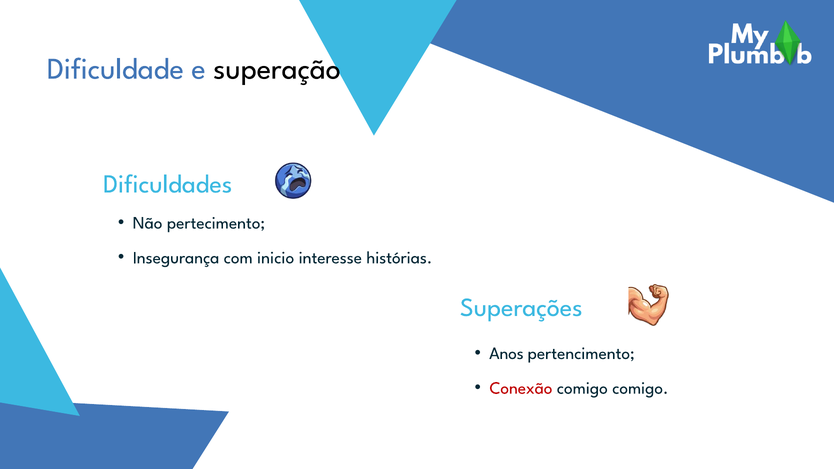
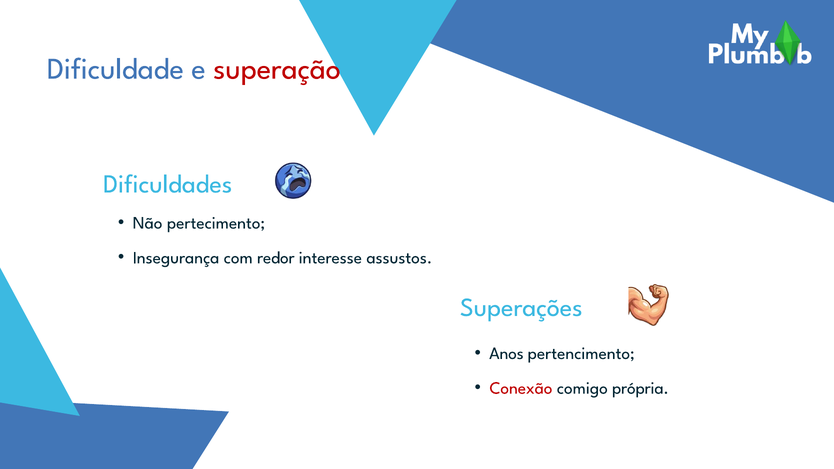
superação colour: black -> red
inicio: inicio -> redor
histórias: histórias -> assustos
comigo comigo: comigo -> própria
